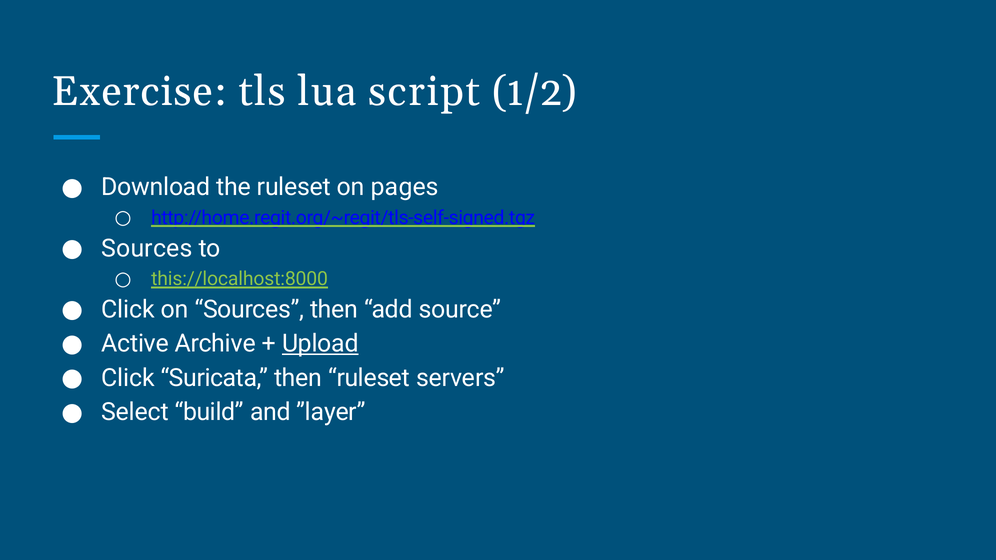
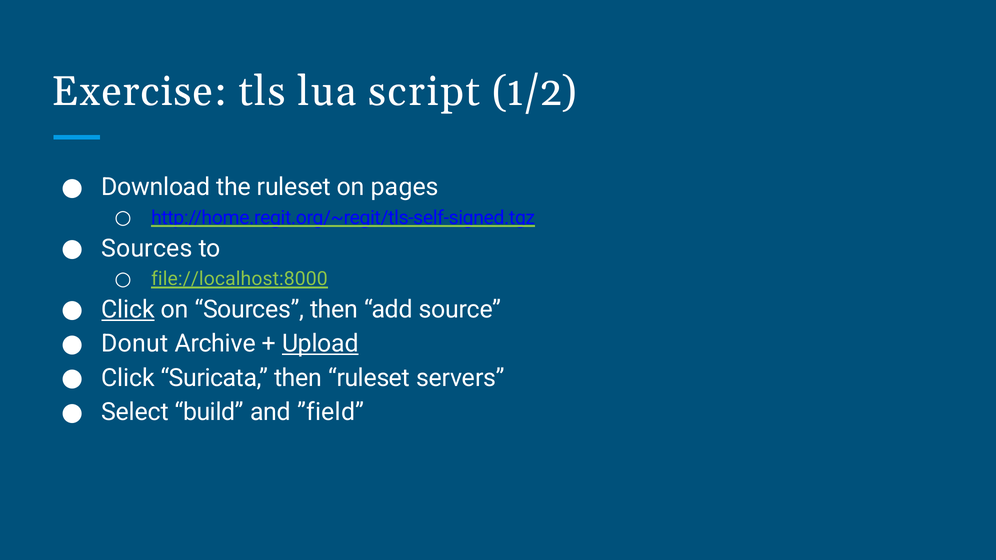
this://localhost:8000: this://localhost:8000 -> file://localhost:8000
Click at (128, 310) underline: none -> present
Active: Active -> Donut
”layer: ”layer -> ”field
